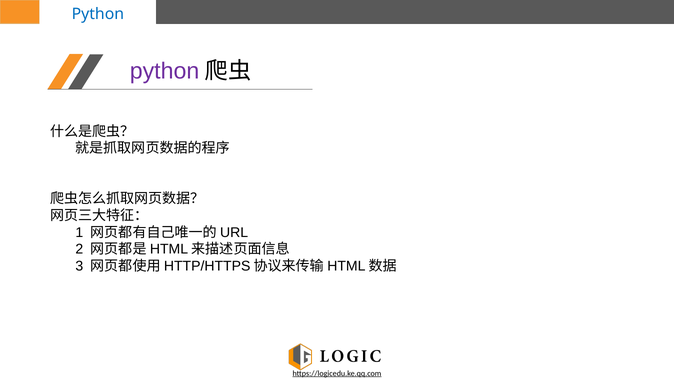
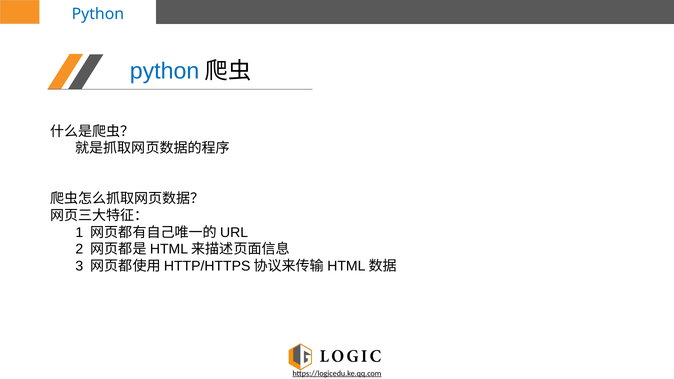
python at (165, 71) colour: purple -> blue
